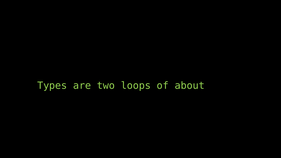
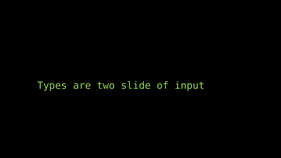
loops: loops -> slide
about: about -> input
